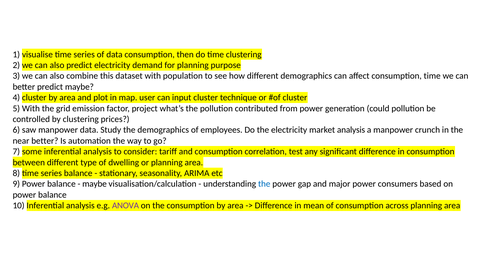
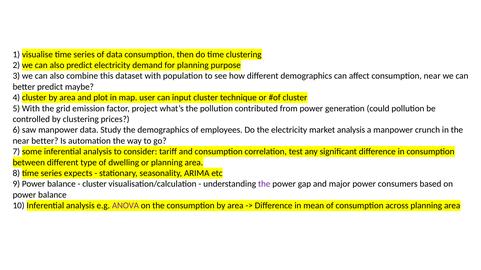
consumption time: time -> near
series balance: balance -> expects
maybe at (95, 184): maybe -> cluster
the at (264, 184) colour: blue -> purple
